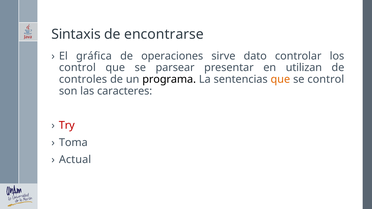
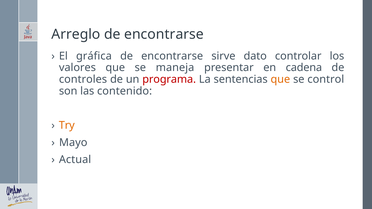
Sintaxis: Sintaxis -> Arreglo
operaciones at (172, 56): operaciones -> encontrarse
control at (77, 68): control -> valores
parsear: parsear -> maneja
utilizan: utilizan -> cadena
programa colour: black -> red
caracteres: caracteres -> contenido
Try colour: red -> orange
Toma: Toma -> Mayo
